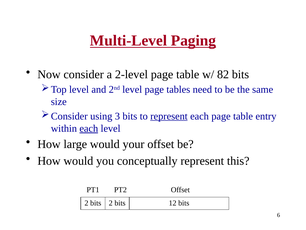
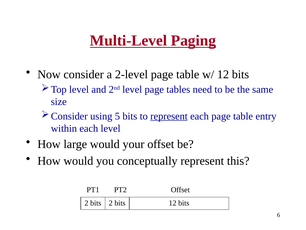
w/ 82: 82 -> 12
3: 3 -> 5
each at (89, 128) underline: present -> none
